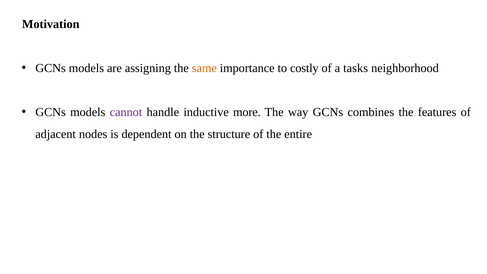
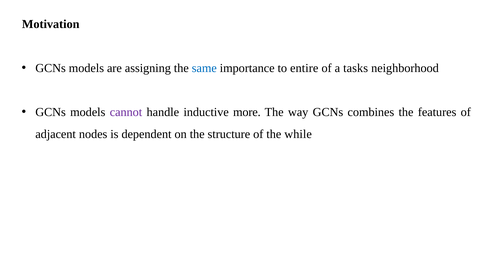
same colour: orange -> blue
costly: costly -> entire
entire: entire -> while
